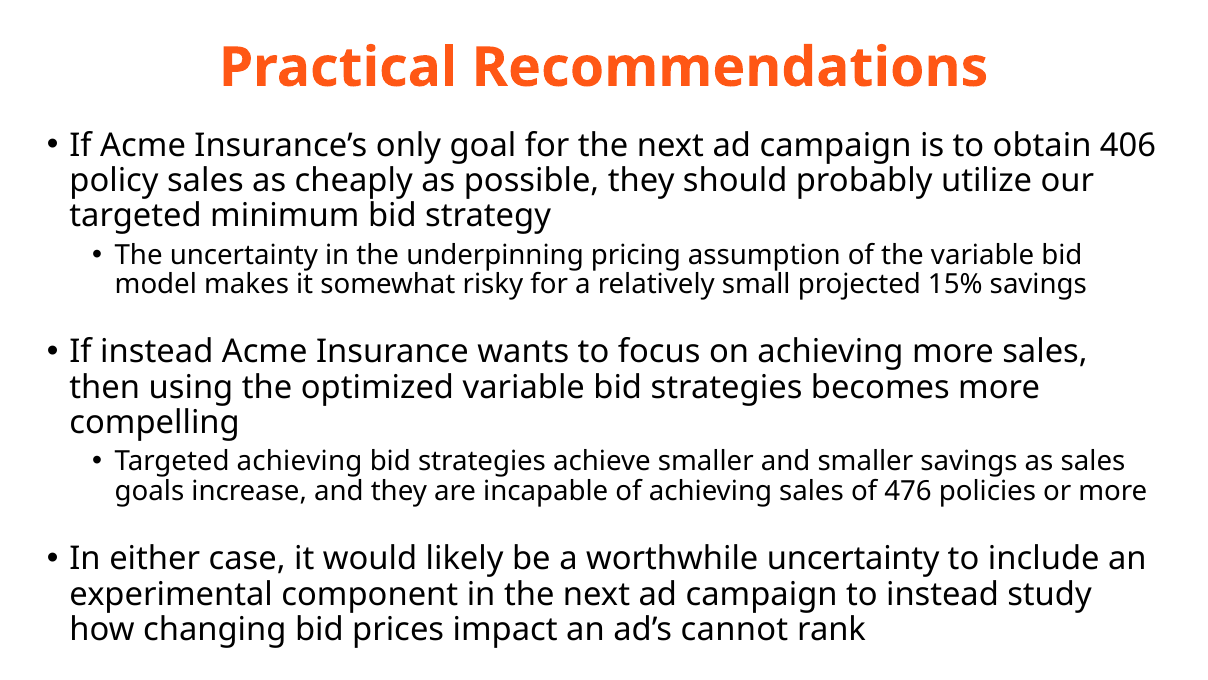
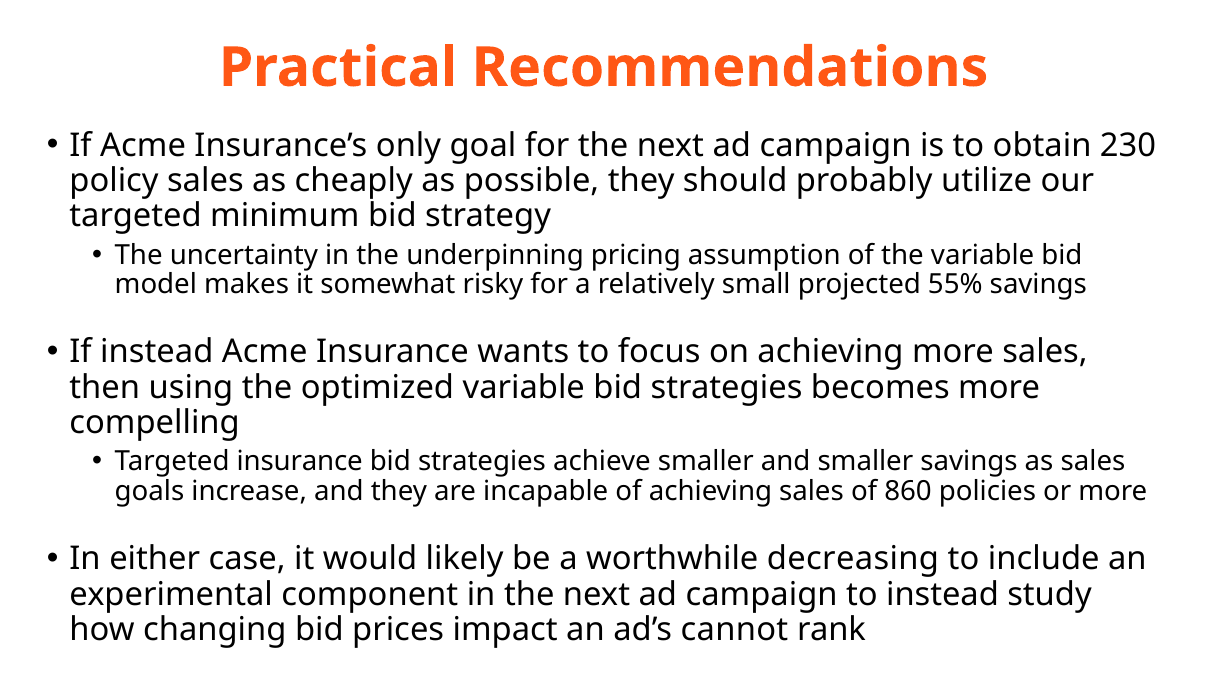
406: 406 -> 230
15%: 15% -> 55%
Targeted achieving: achieving -> insurance
476: 476 -> 860
worthwhile uncertainty: uncertainty -> decreasing
